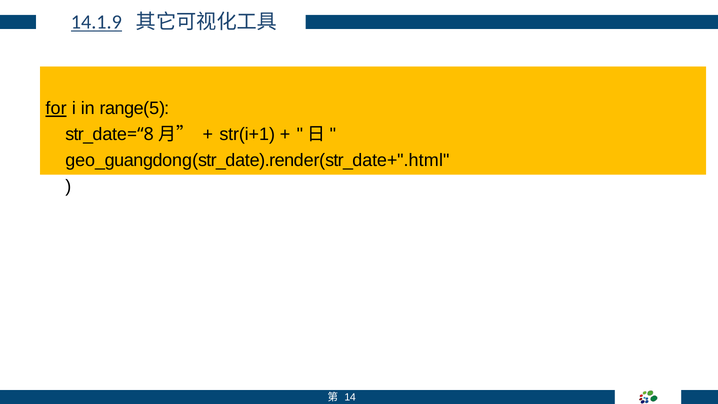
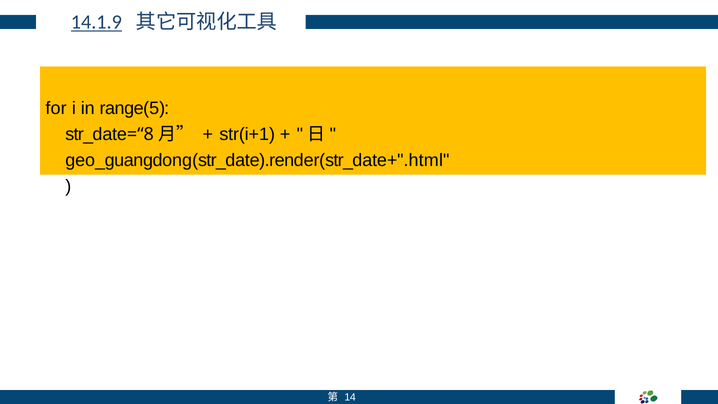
for underline: present -> none
